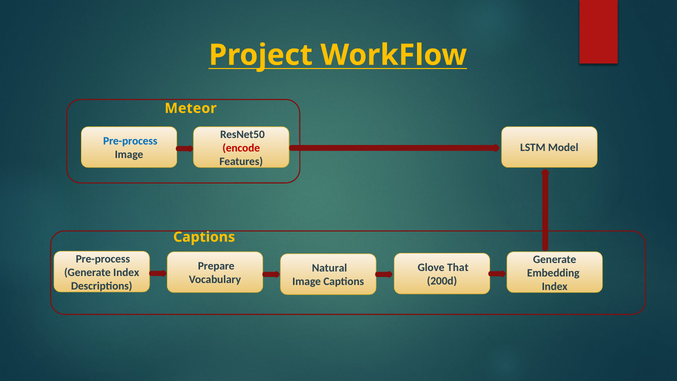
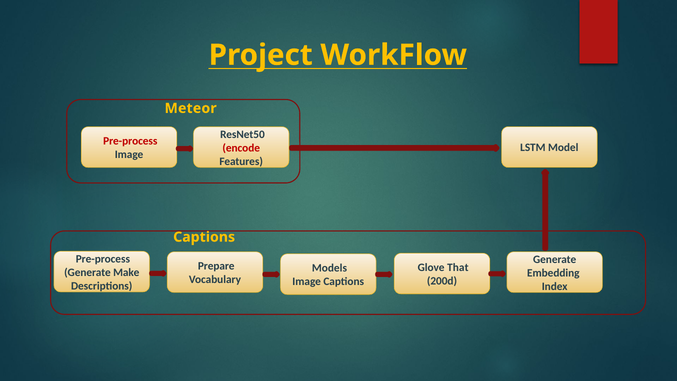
Pre-process at (130, 141) colour: blue -> red
Natural: Natural -> Models
Generate Index: Index -> Make
